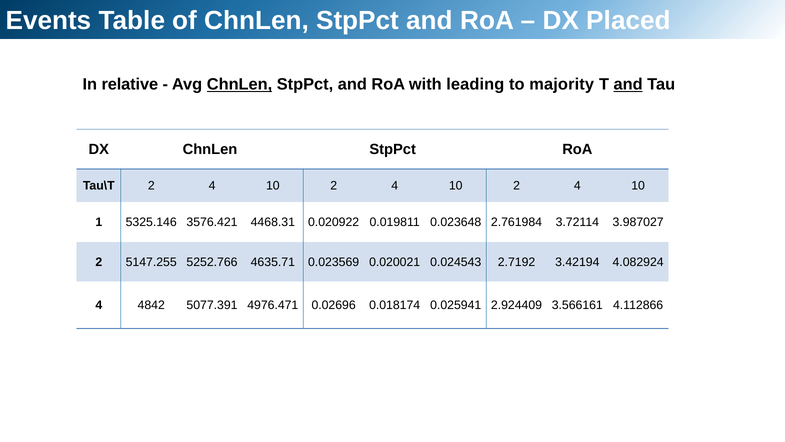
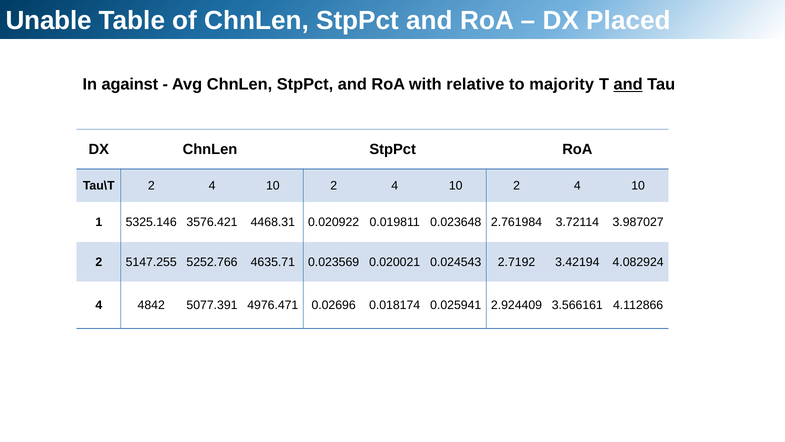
Events: Events -> Unable
relative: relative -> against
ChnLen at (240, 84) underline: present -> none
leading: leading -> relative
